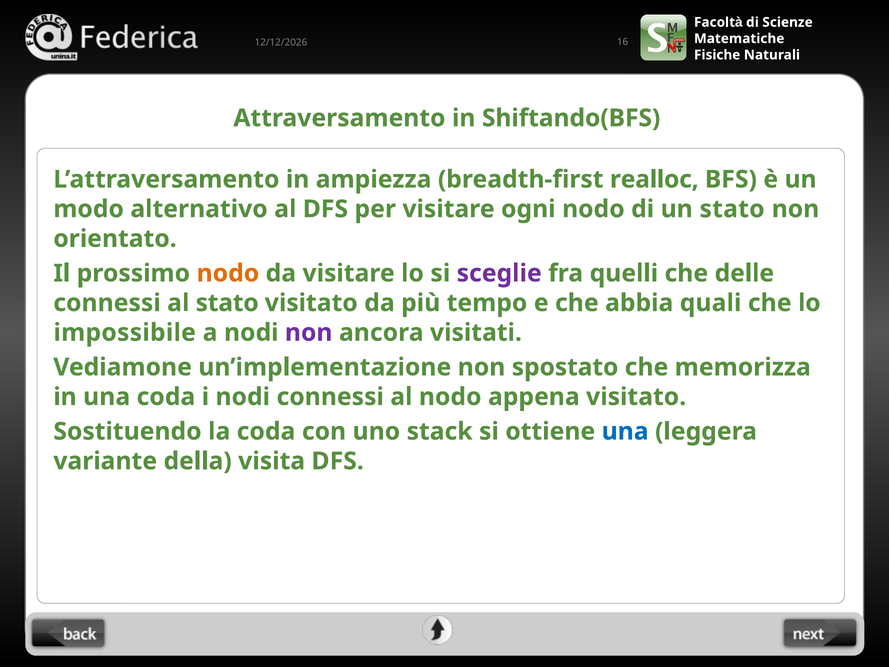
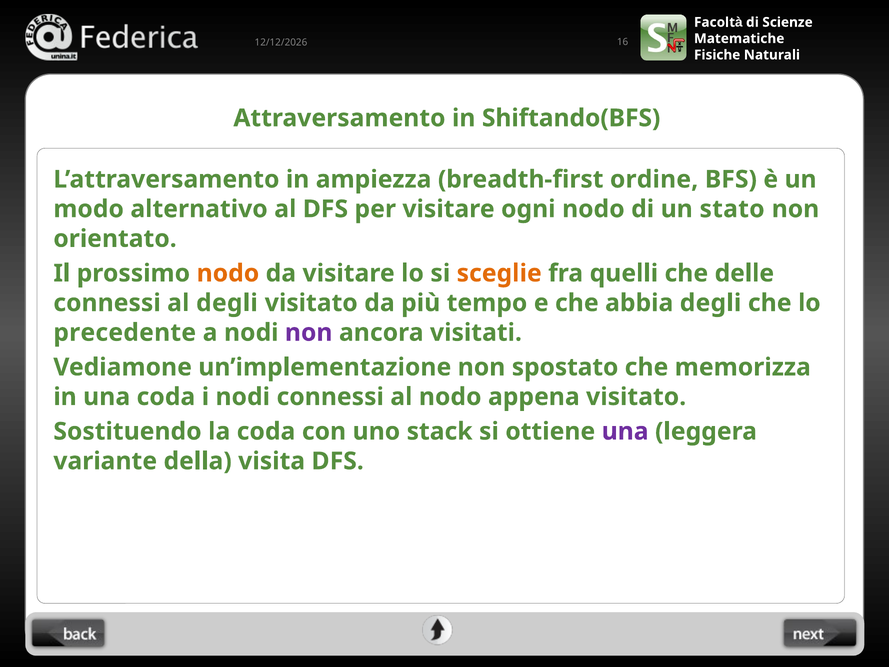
realloc: realloc -> ordine
sceglie colour: purple -> orange
al stato: stato -> degli
abbia quali: quali -> degli
impossibile: impossibile -> precedente
una at (625, 431) colour: blue -> purple
